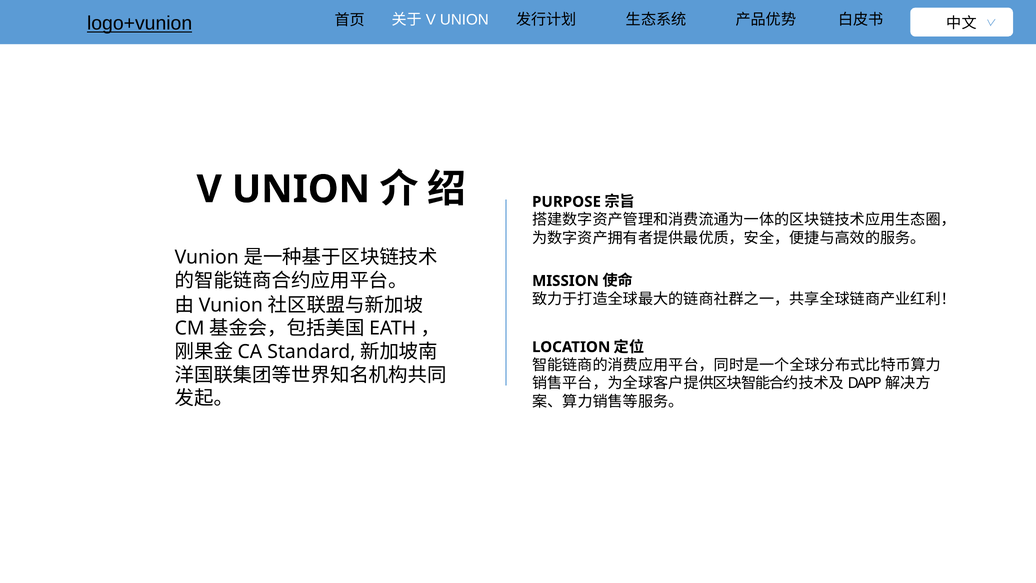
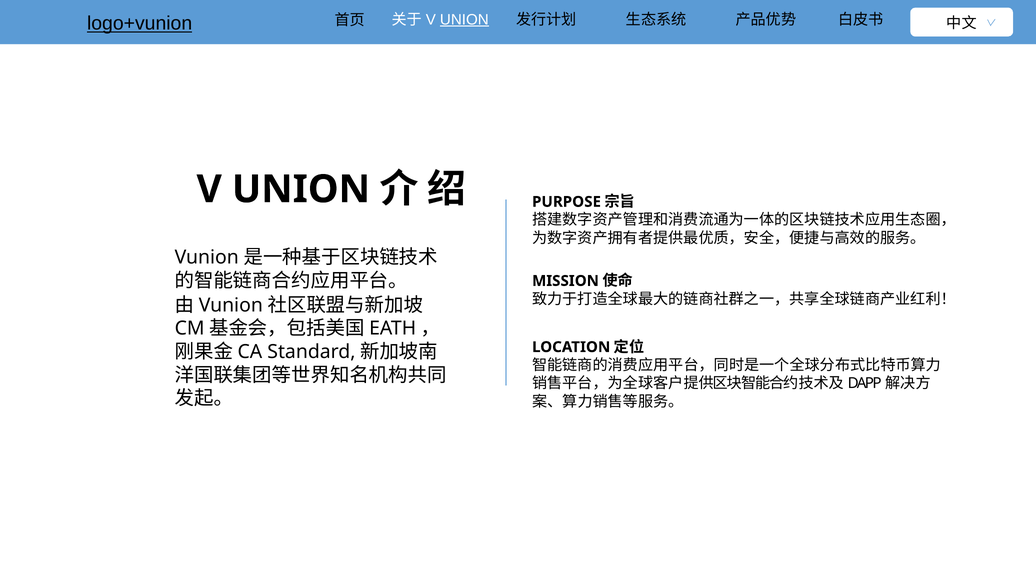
UNION at (464, 20) underline: none -> present
